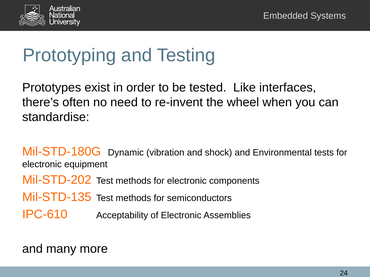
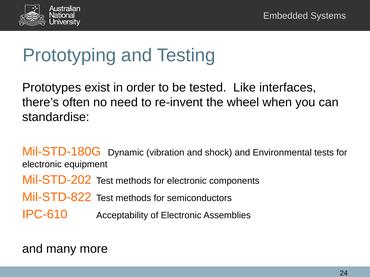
Mil-STD-135: Mil-STD-135 -> Mil-STD-822
